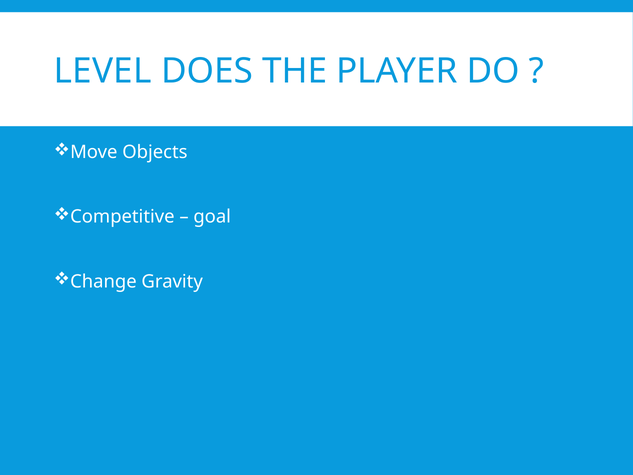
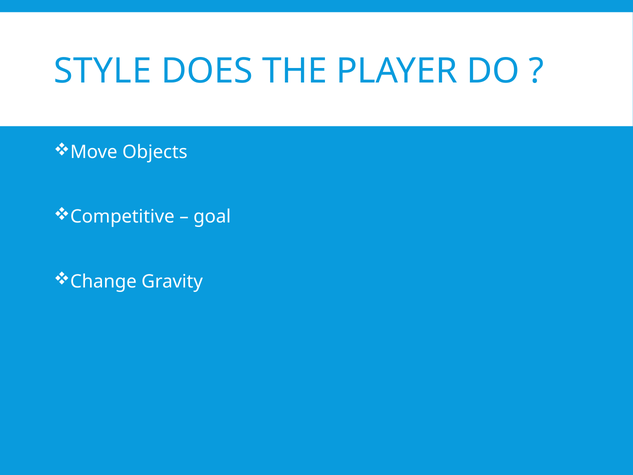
LEVEL: LEVEL -> STYLE
